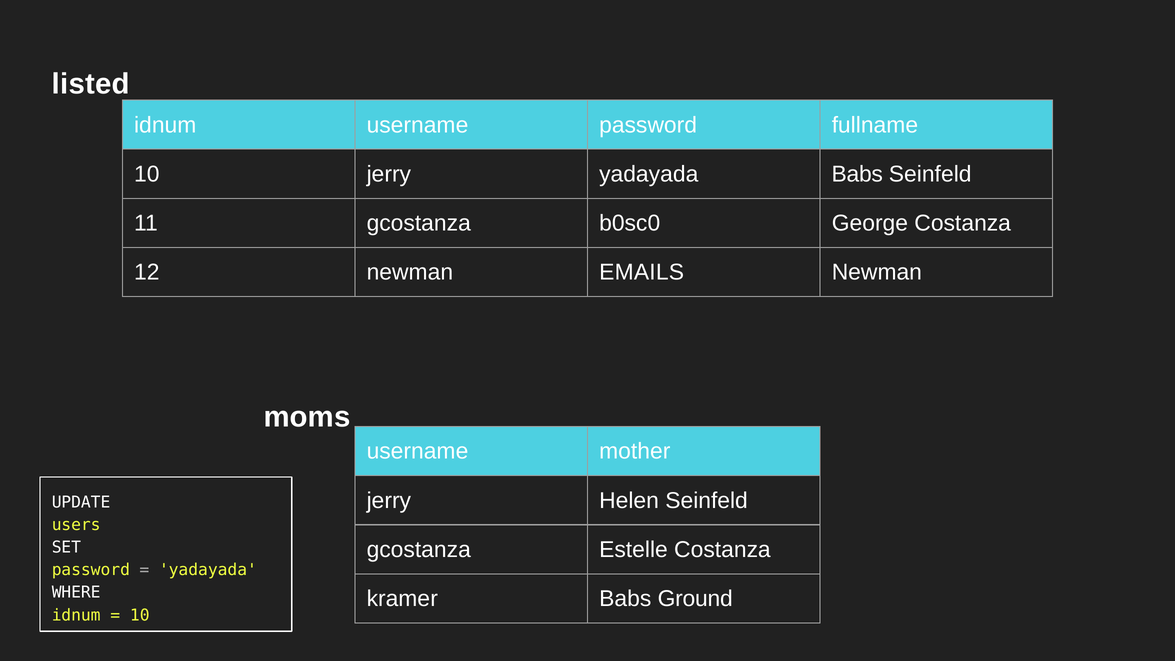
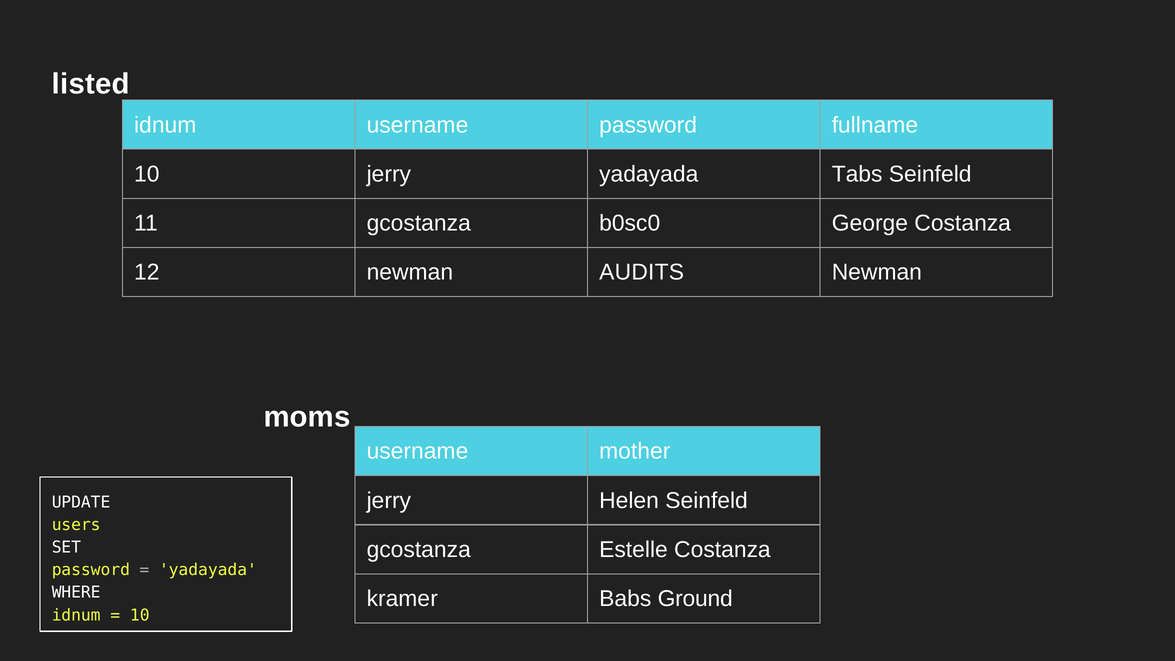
yadayada Babs: Babs -> Tabs
EMAILS: EMAILS -> AUDITS
